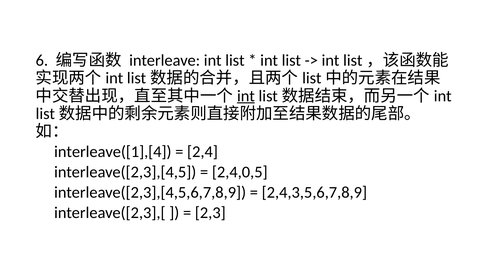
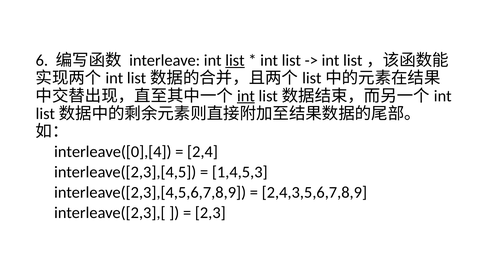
list at (235, 61) underline: none -> present
interleave([1],[4: interleave([1],[4 -> interleave([0],[4
2,4,0,5: 2,4,0,5 -> 1,4,5,3
